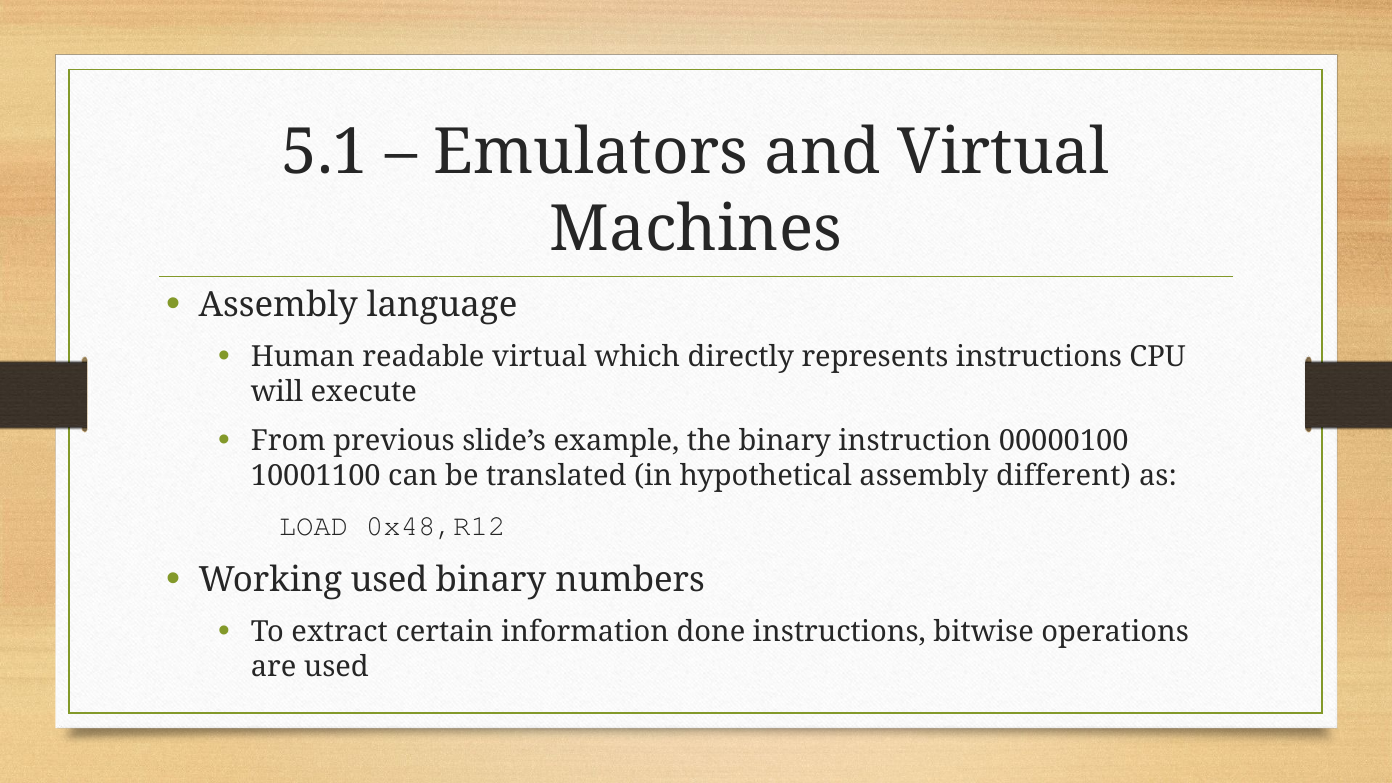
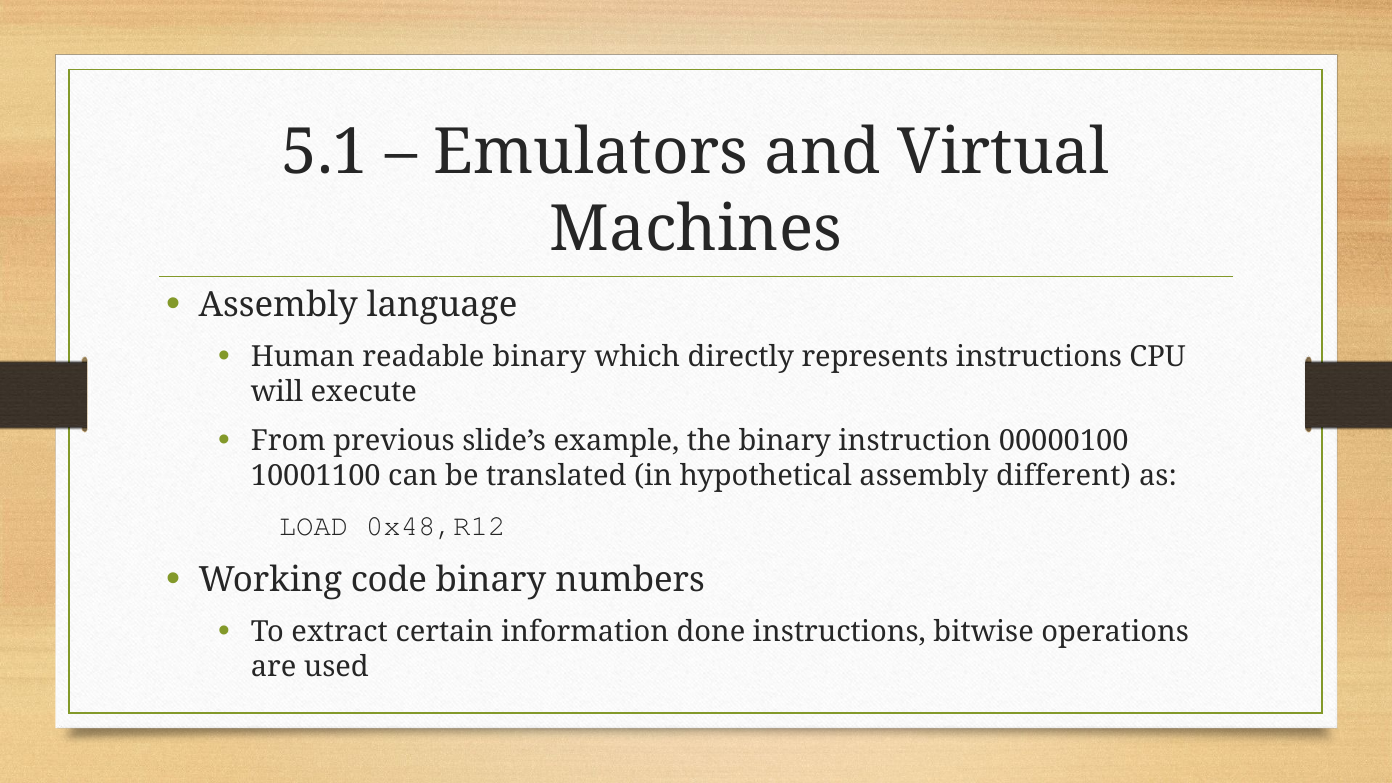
readable virtual: virtual -> binary
Working used: used -> code
